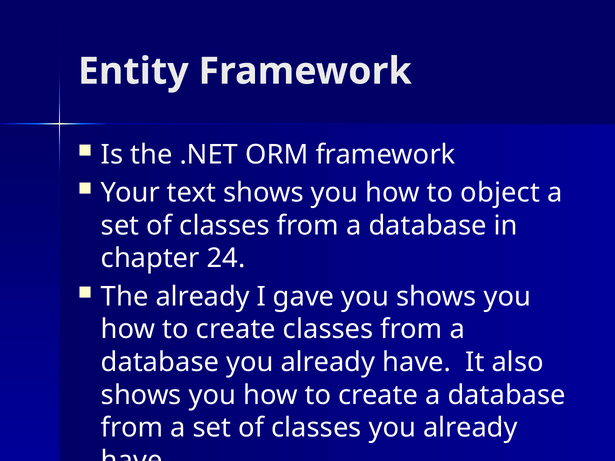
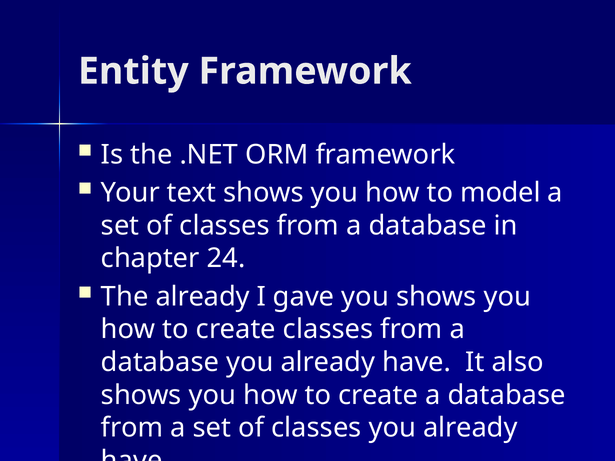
object: object -> model
